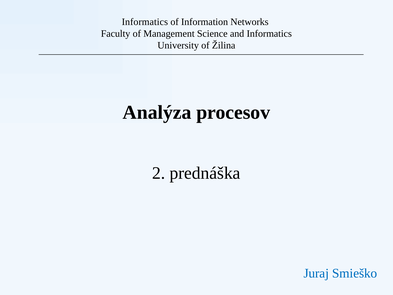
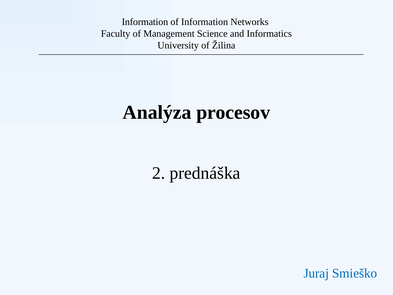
Informatics at (145, 22): Informatics -> Information
